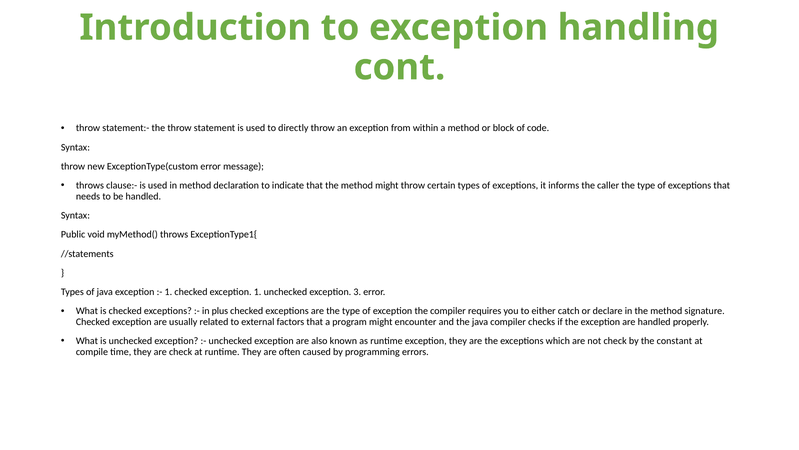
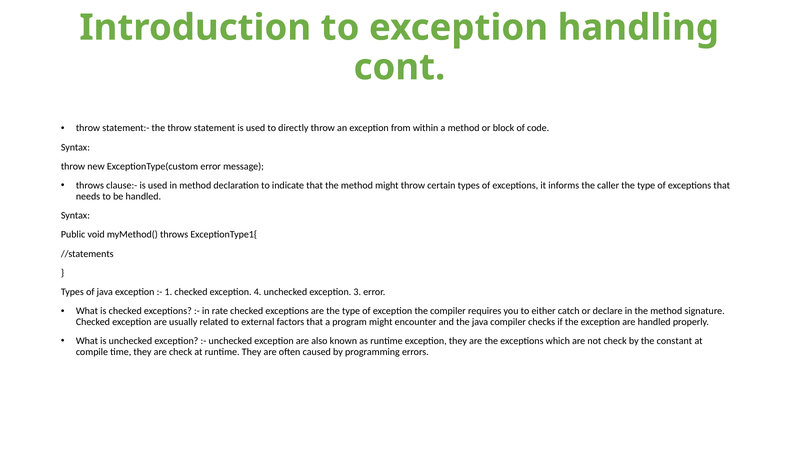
exception 1: 1 -> 4
plus: plus -> rate
